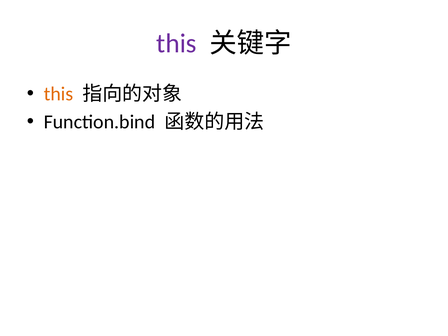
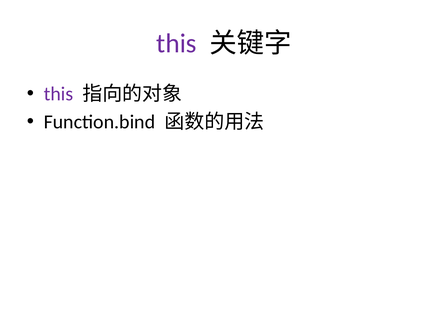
this at (58, 94) colour: orange -> purple
